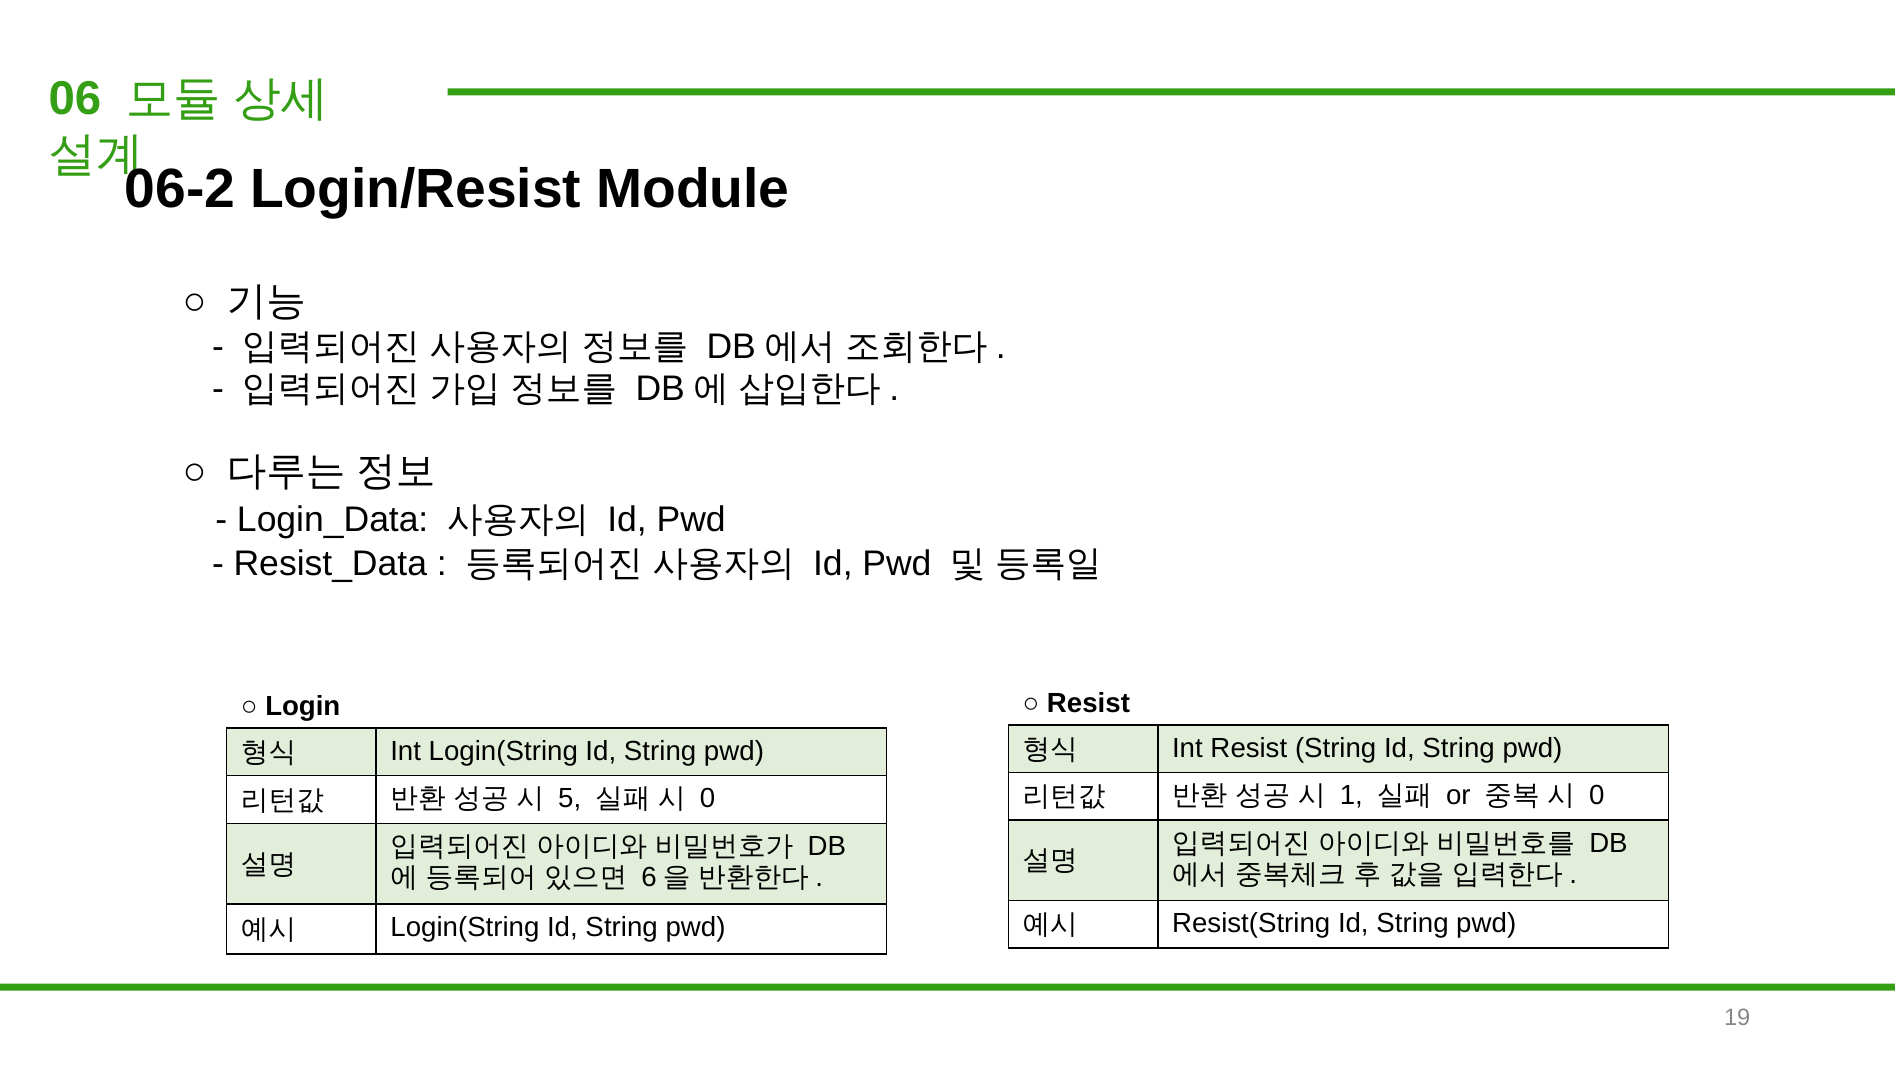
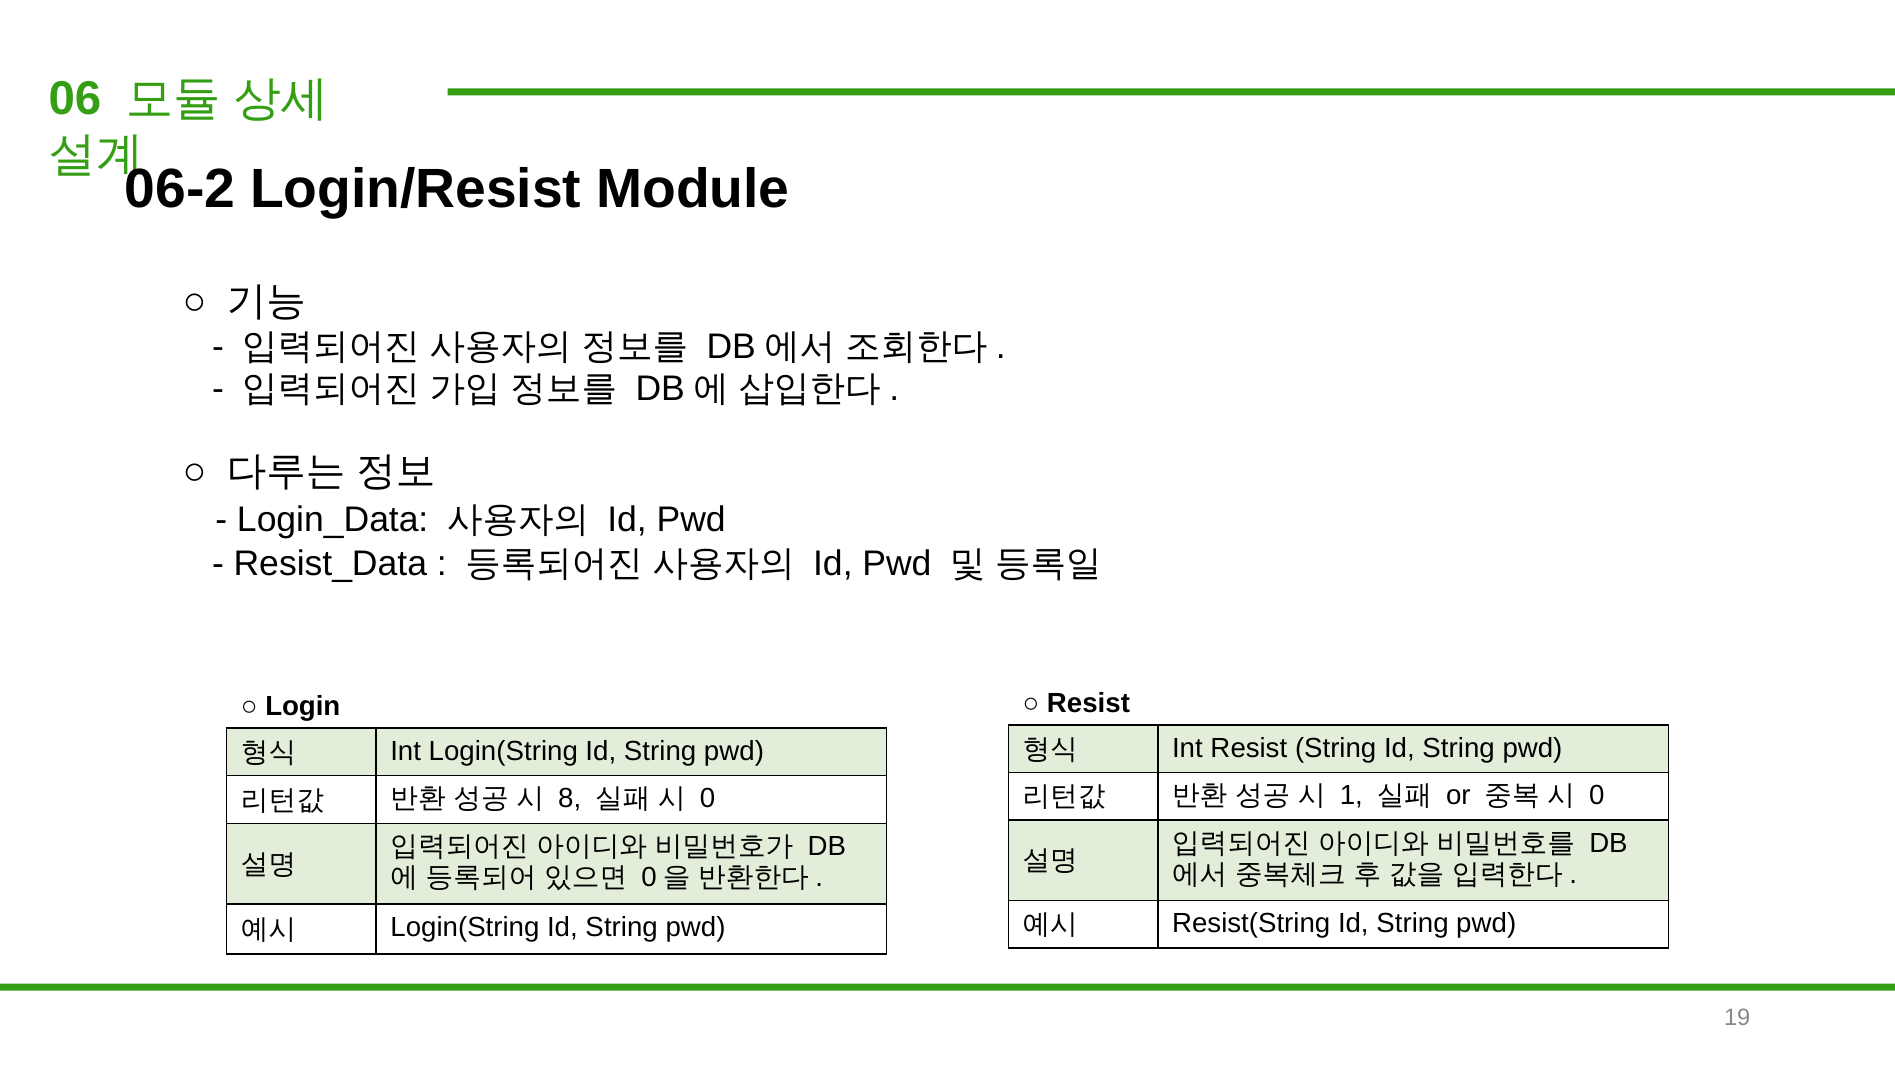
5: 5 -> 8
6 at (649, 878): 6 -> 0
